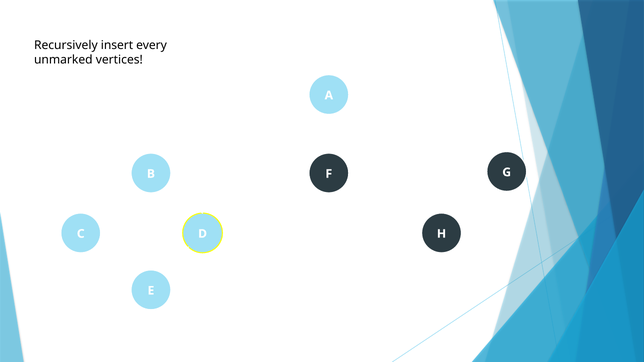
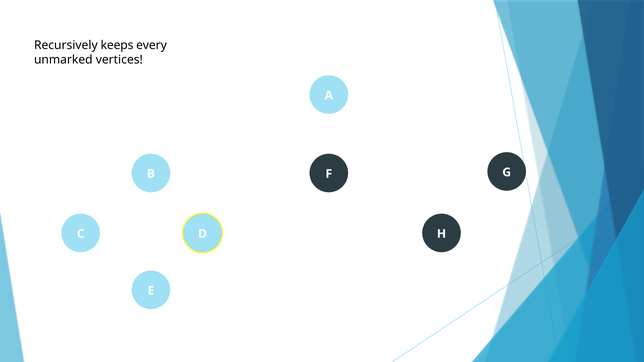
insert: insert -> keeps
